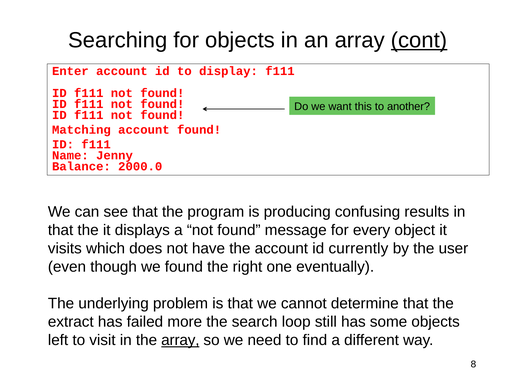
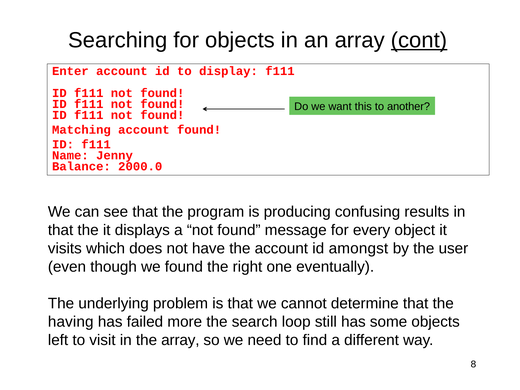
currently: currently -> amongst
extract: extract -> having
array at (180, 340) underline: present -> none
